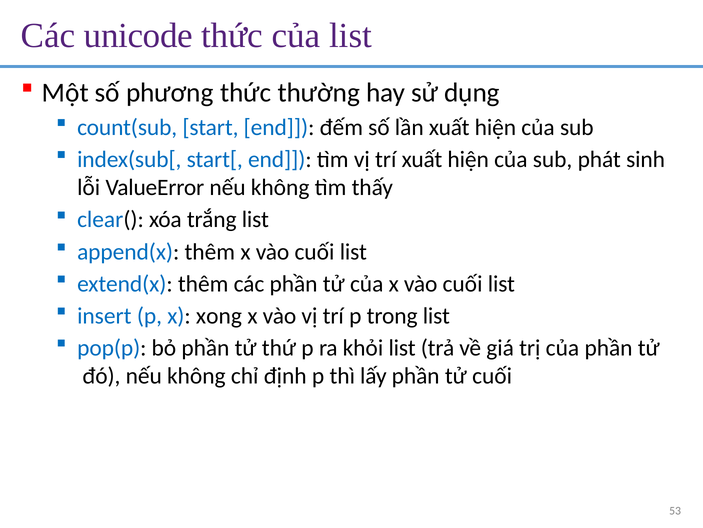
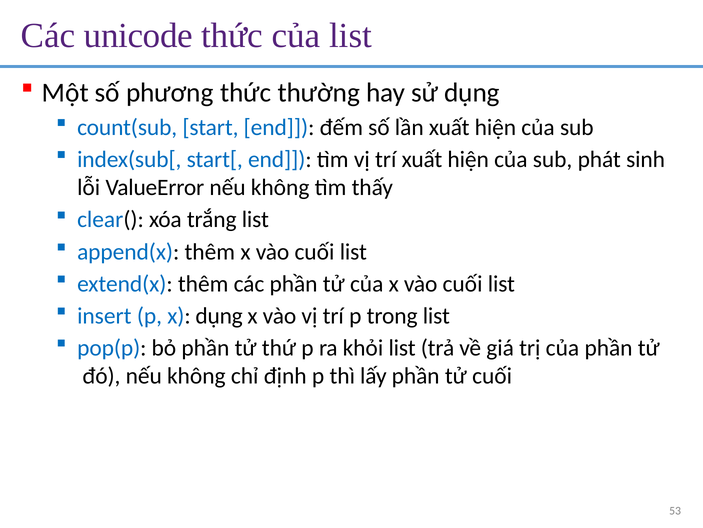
x xong: xong -> dụng
